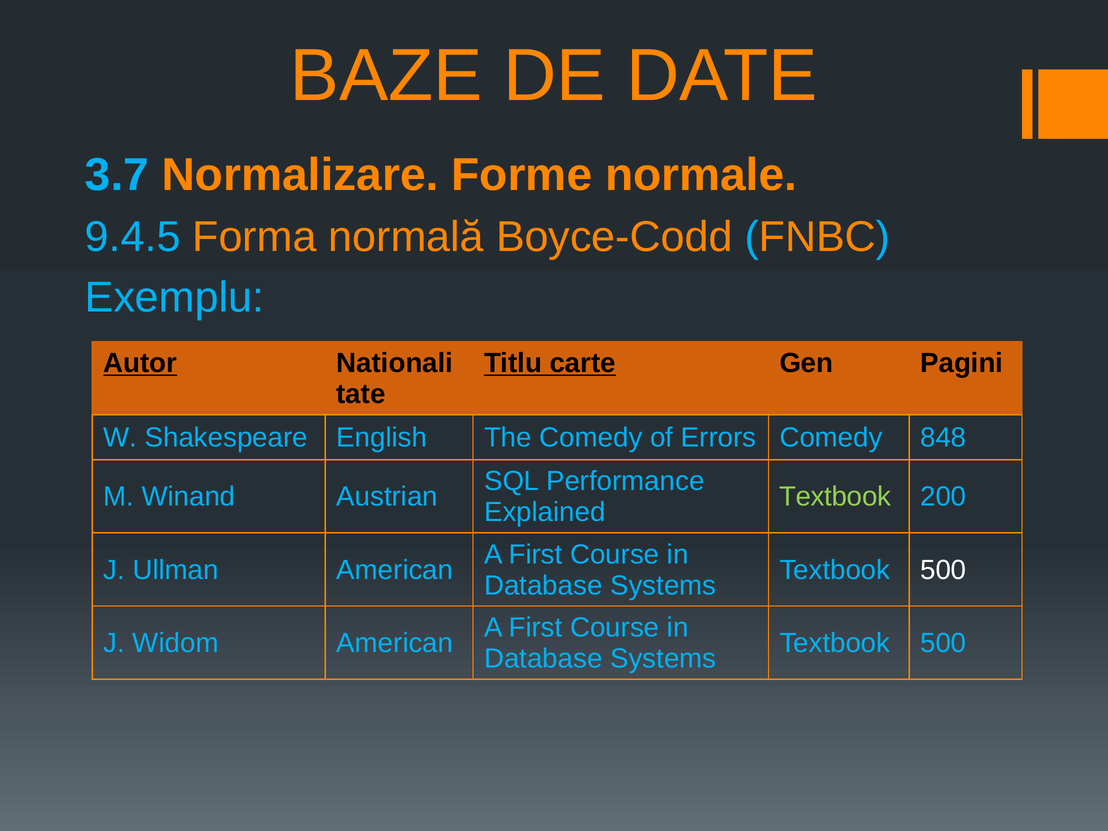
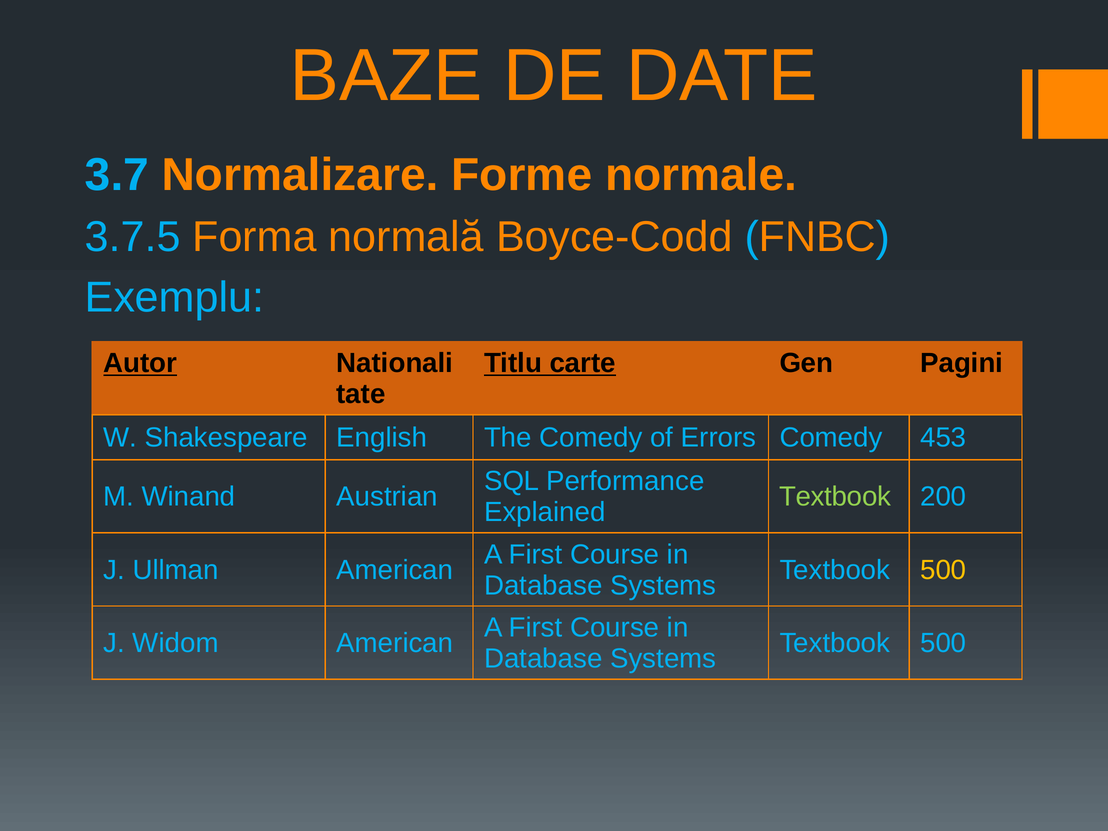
9.4.5: 9.4.5 -> 3.7.5
848: 848 -> 453
500 at (943, 570) colour: white -> yellow
